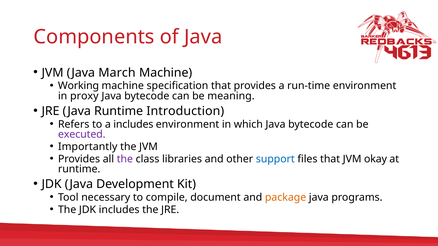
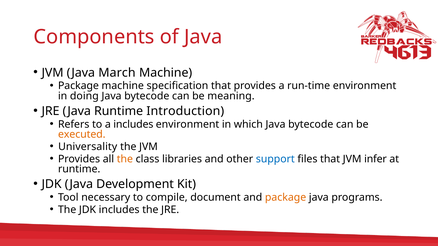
Working at (78, 86): Working -> Package
proxy: proxy -> doing
executed colour: purple -> orange
Importantly: Importantly -> Universality
the at (125, 159) colour: purple -> orange
okay: okay -> infer
